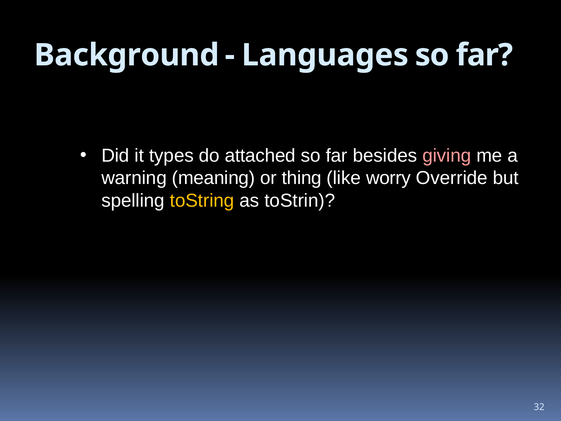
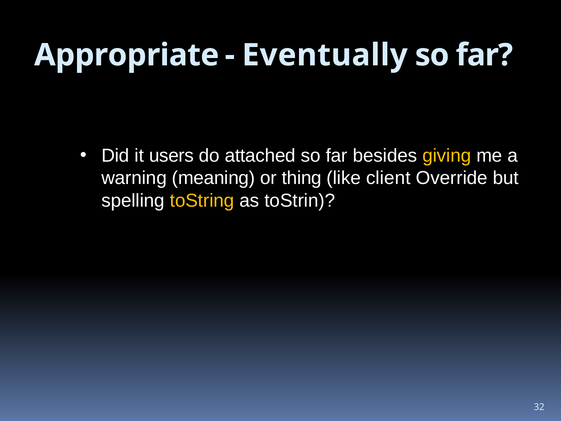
Background: Background -> Appropriate
Languages: Languages -> Eventually
types: types -> users
giving colour: pink -> yellow
worry: worry -> client
